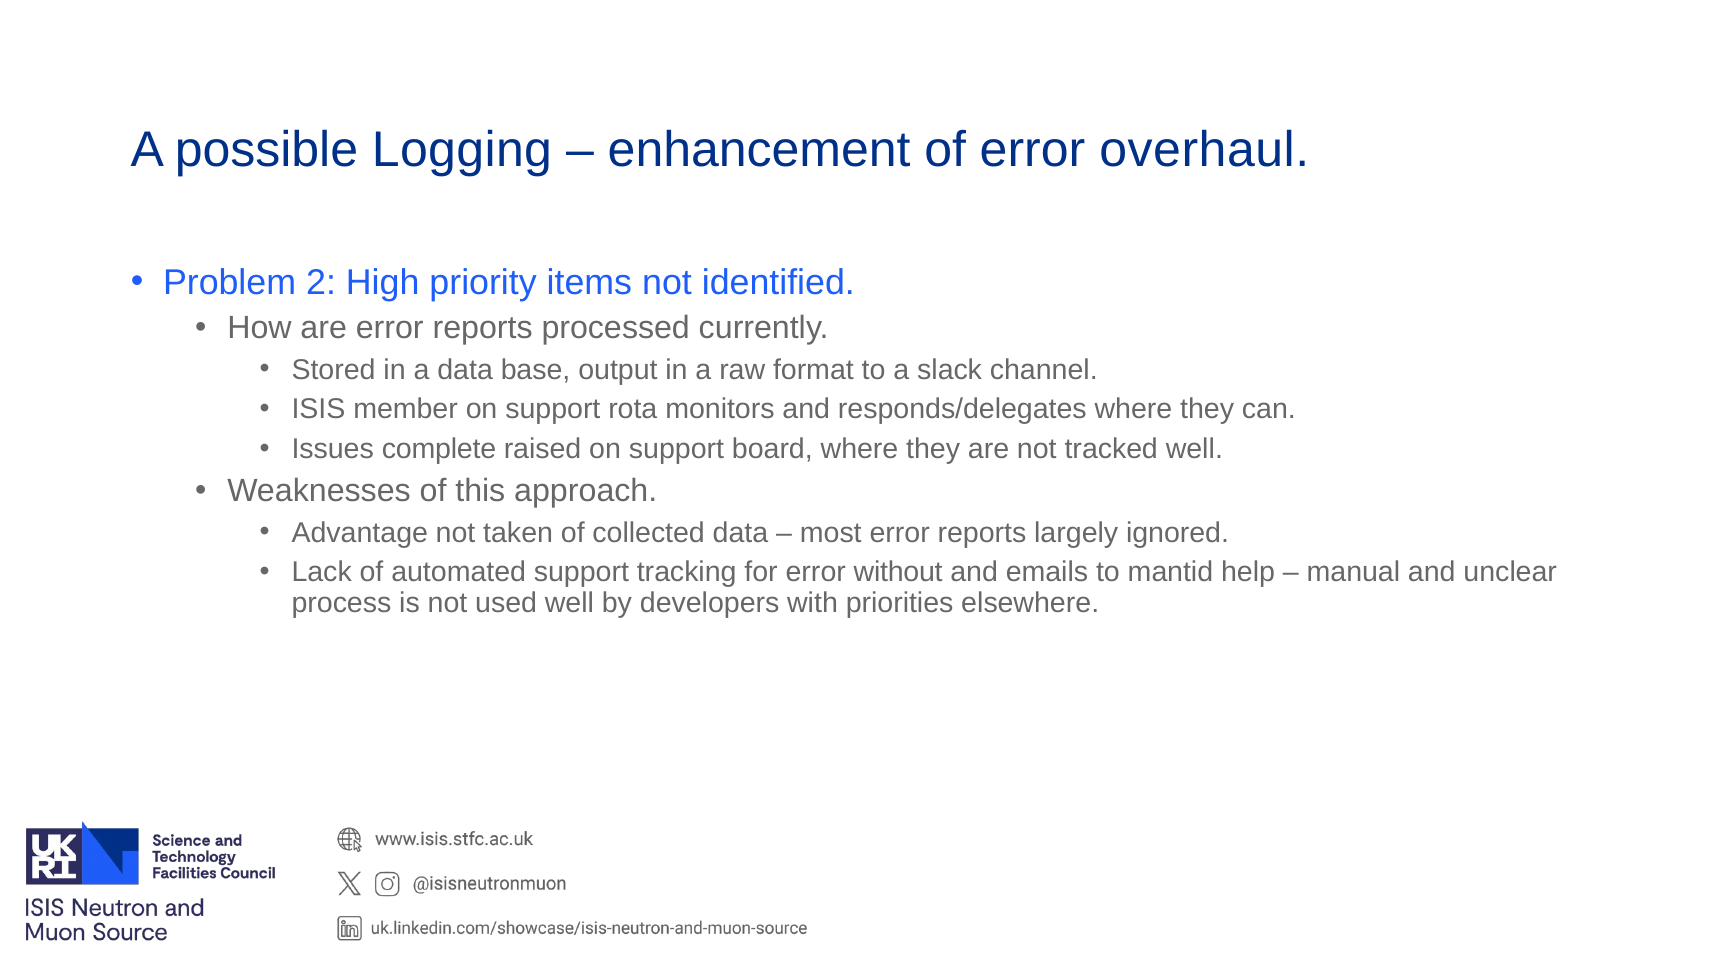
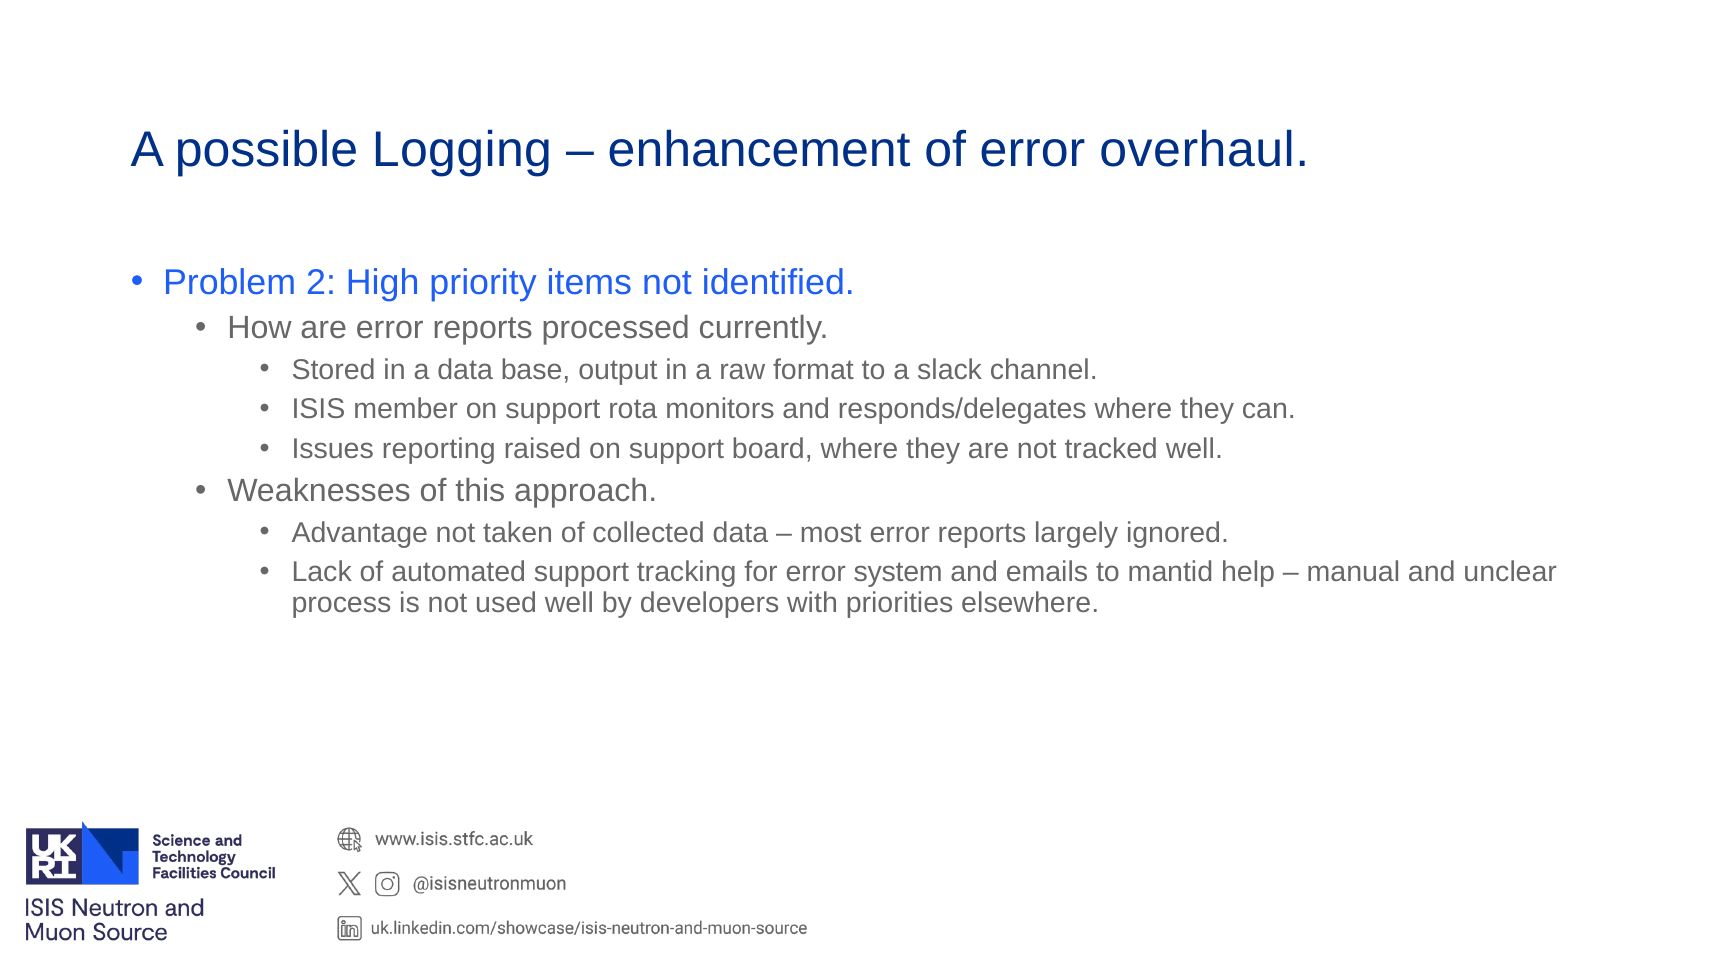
complete: complete -> reporting
without: without -> system
